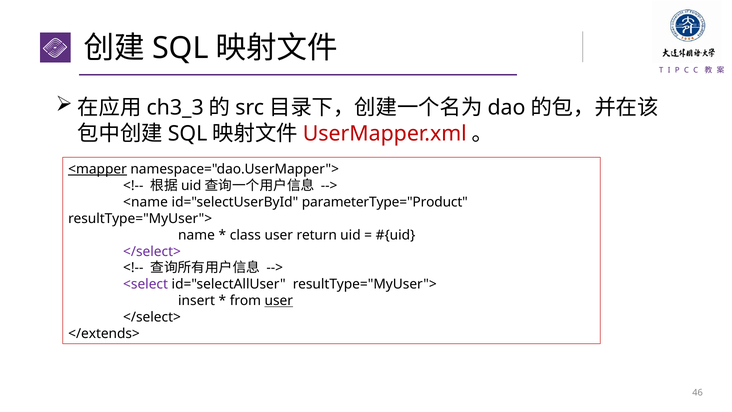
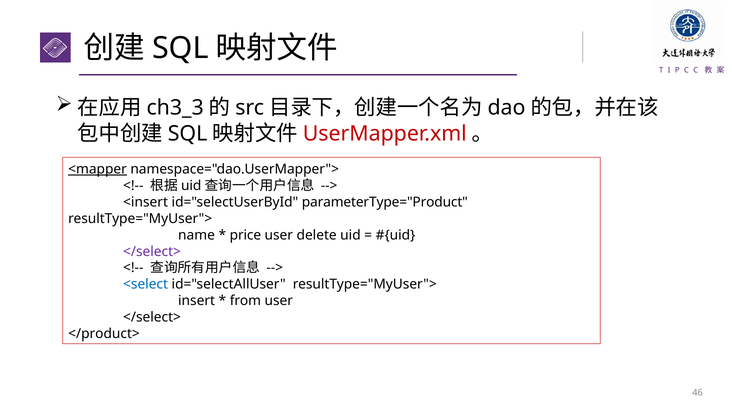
<name: <name -> <insert
class: class -> price
return: return -> delete
<select colour: purple -> blue
user at (279, 301) underline: present -> none
</extends>: </extends> -> </product>
